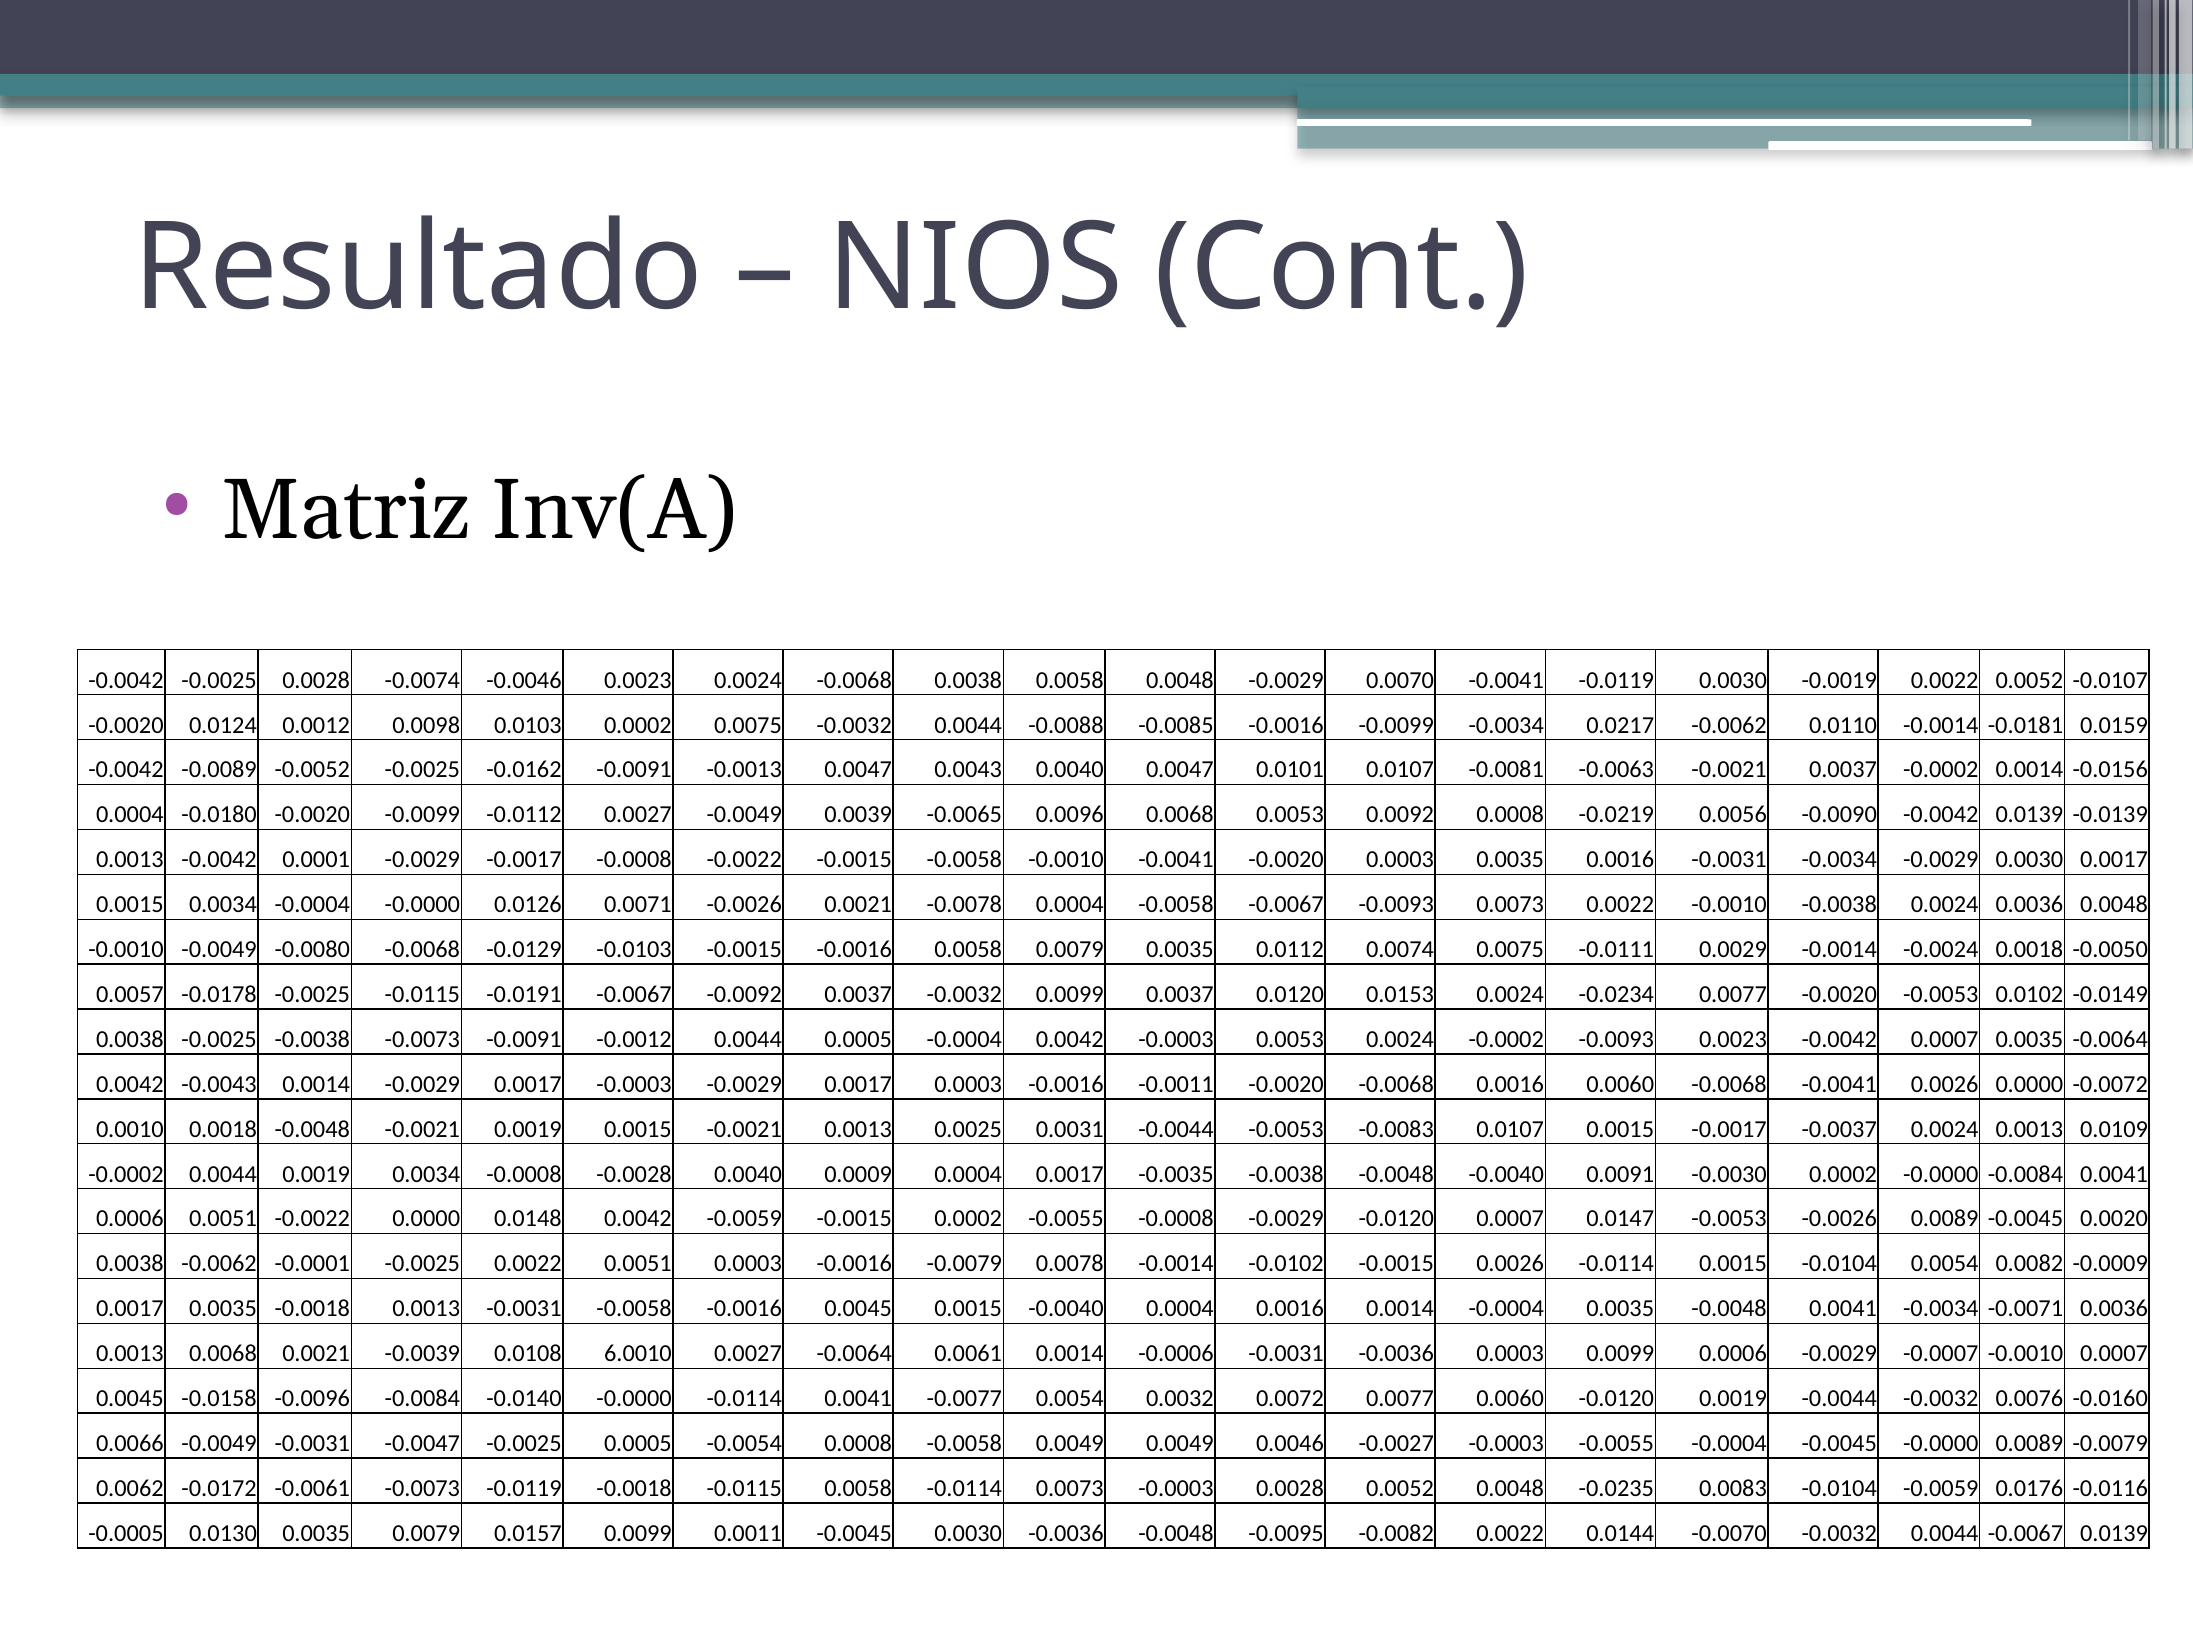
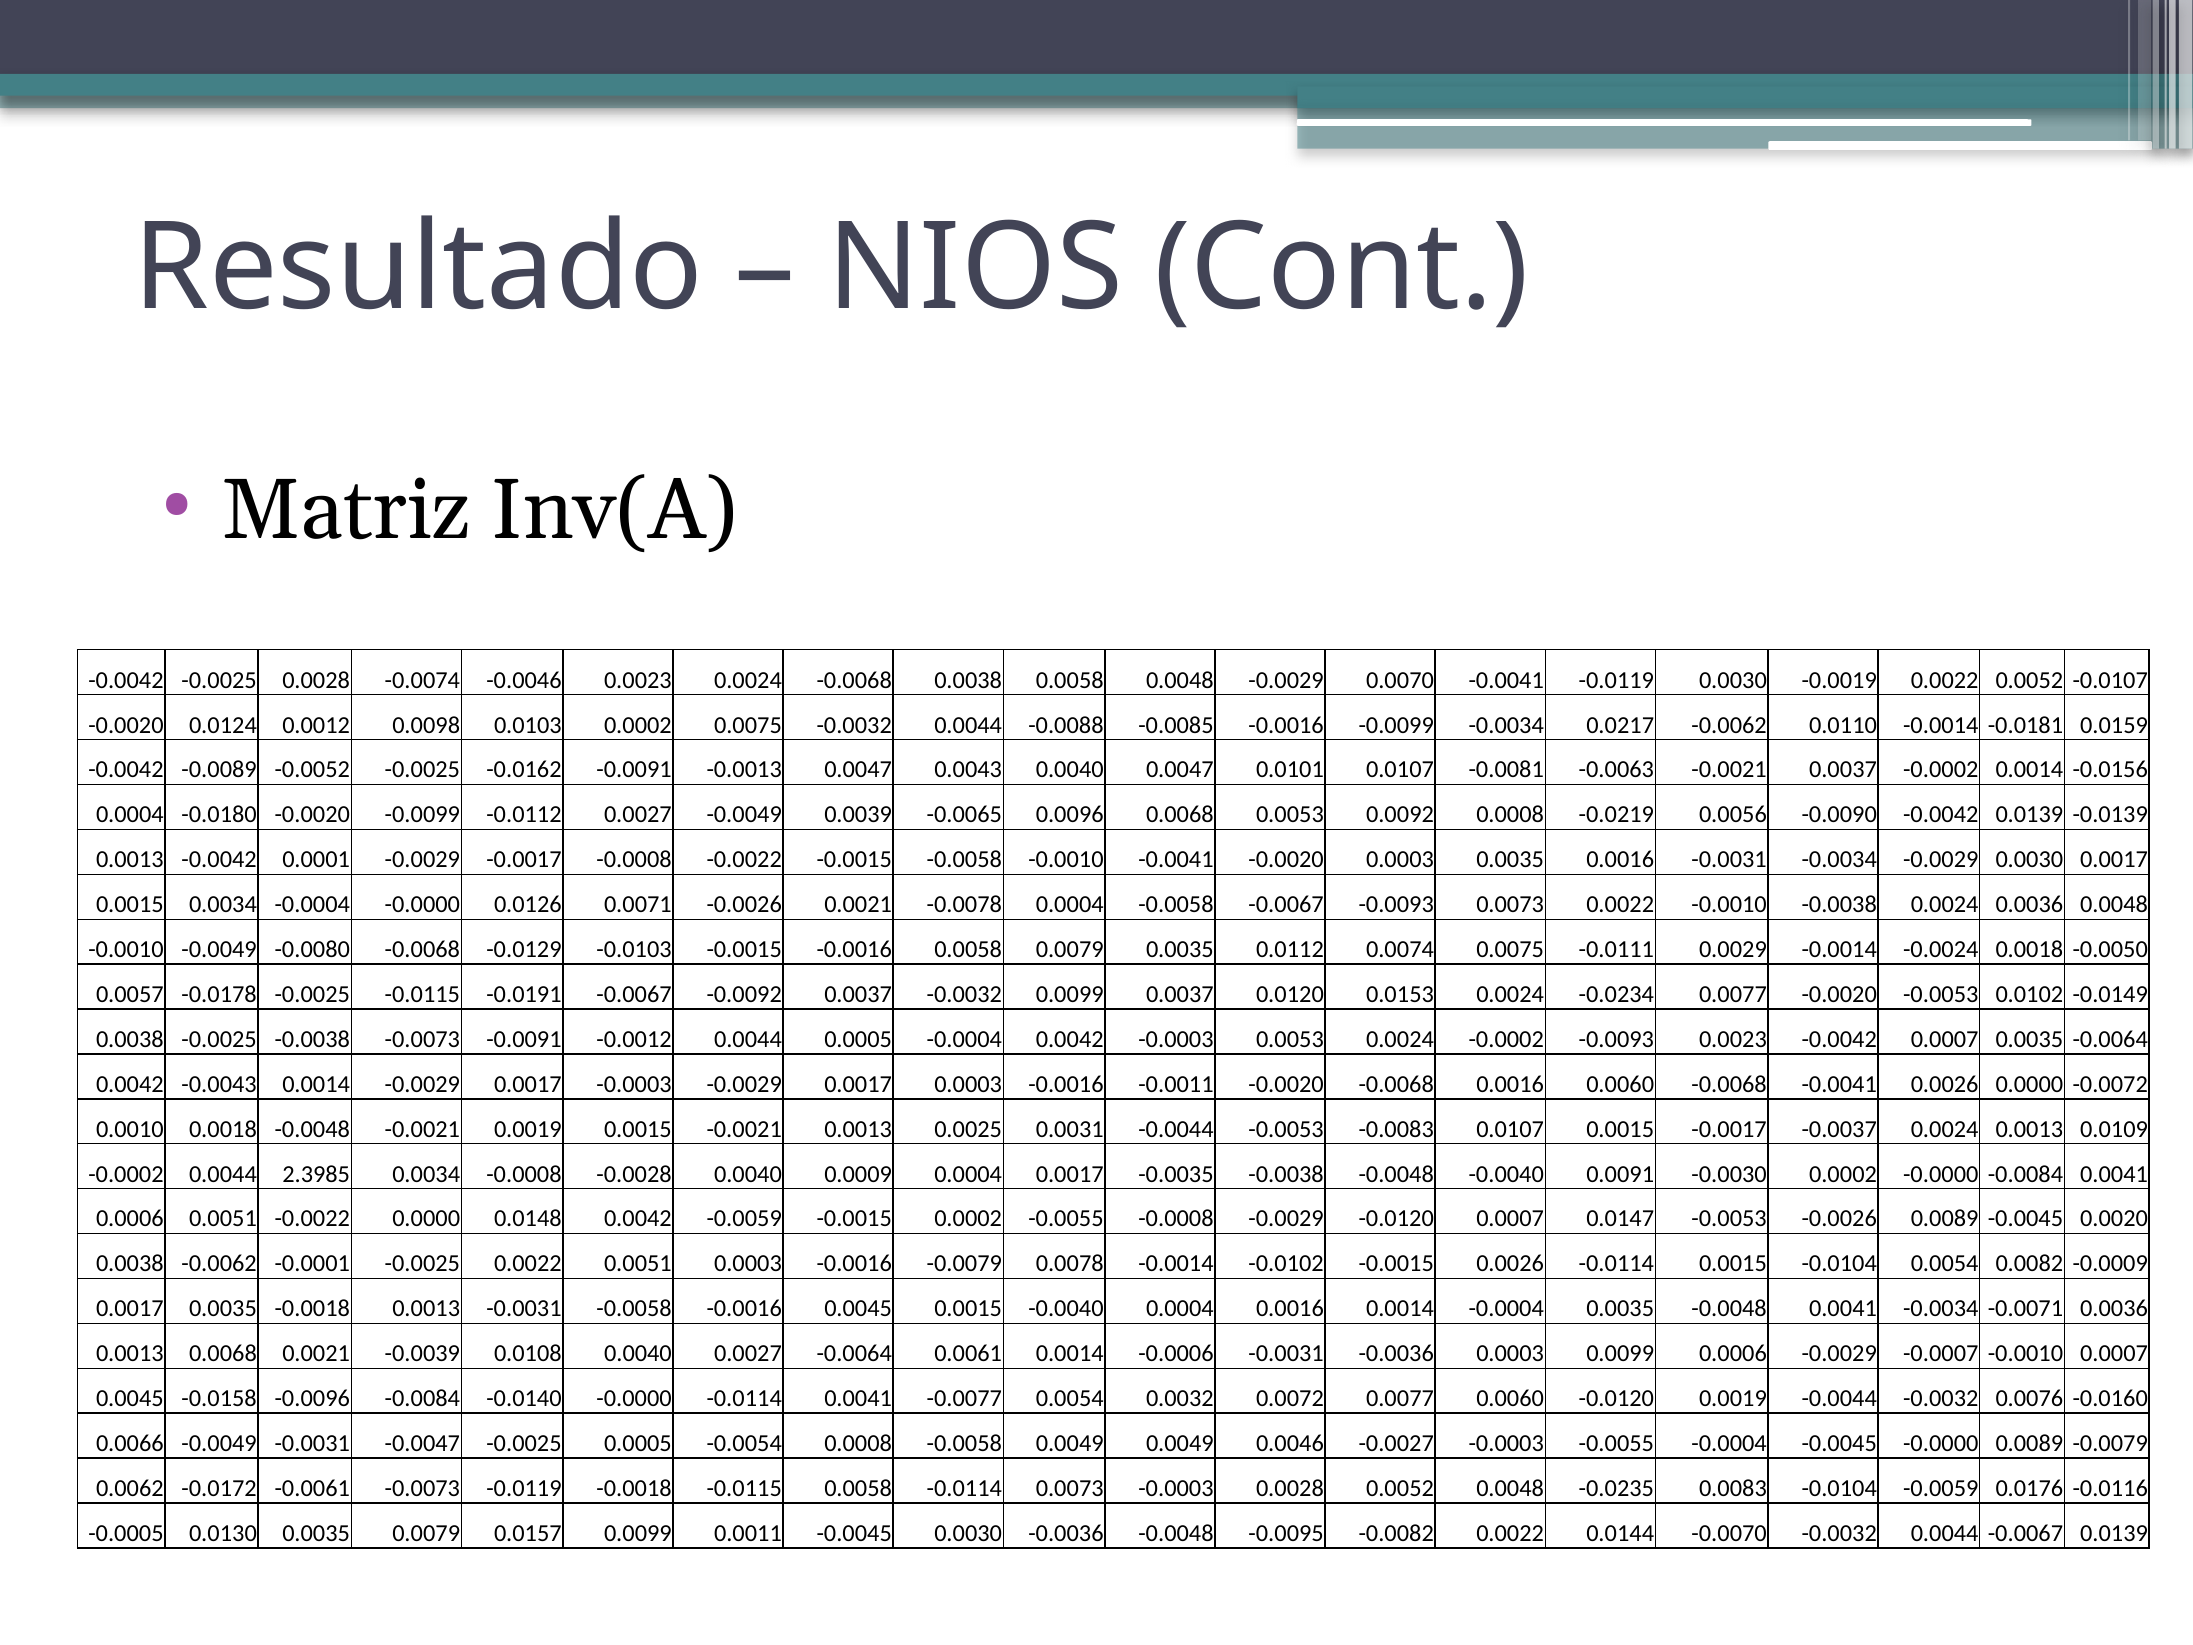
0.0044 0.0019: 0.0019 -> 2.3985
0.0108 6.0010: 6.0010 -> 0.0040
